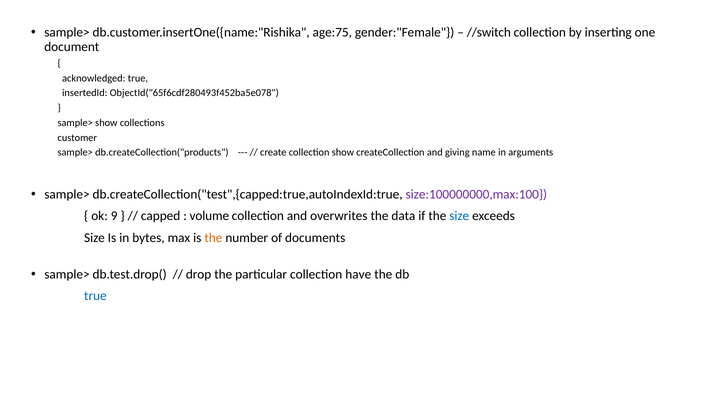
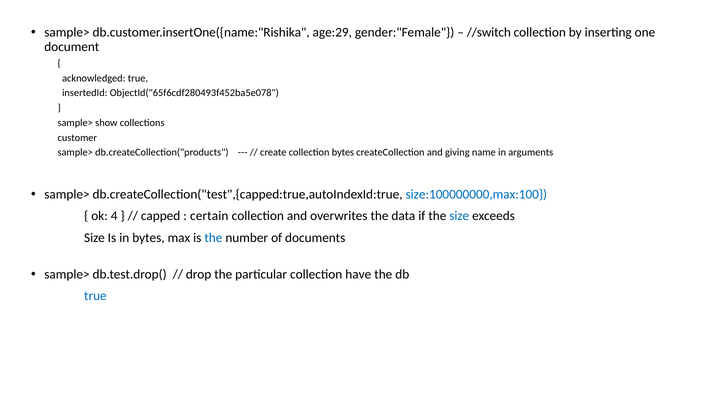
age:75: age:75 -> age:29
collection show: show -> bytes
size:100000000,max:100 colour: purple -> blue
9: 9 -> 4
volume: volume -> certain
the at (213, 238) colour: orange -> blue
